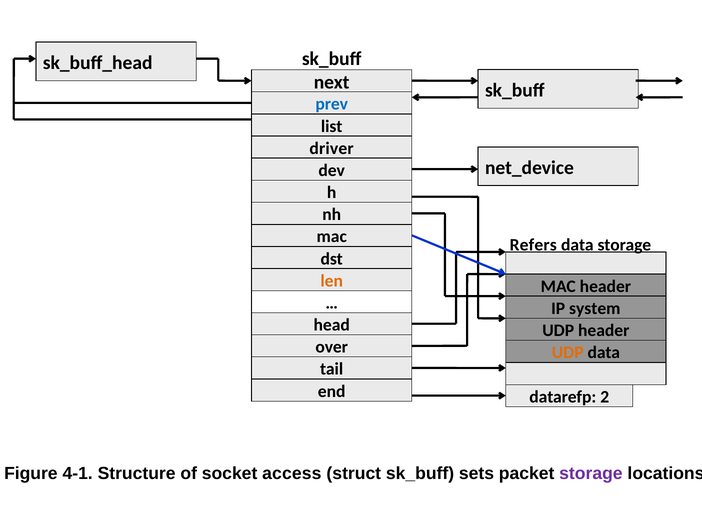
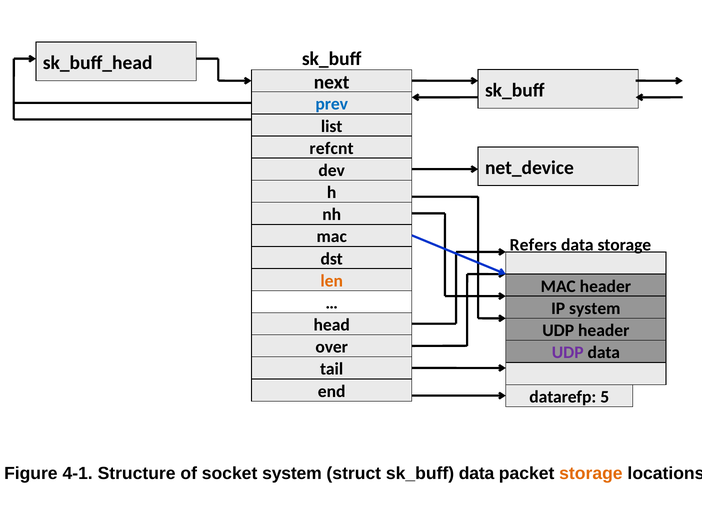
driver: driver -> refcnt
UDP at (568, 353) colour: orange -> purple
2: 2 -> 5
socket access: access -> system
sk_buff sets: sets -> data
storage at (591, 474) colour: purple -> orange
